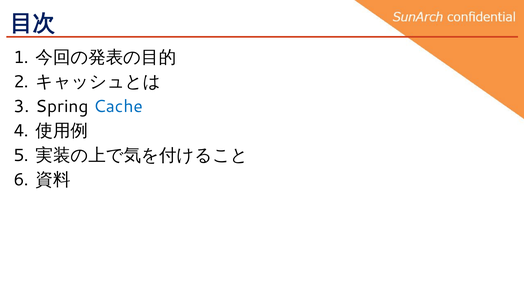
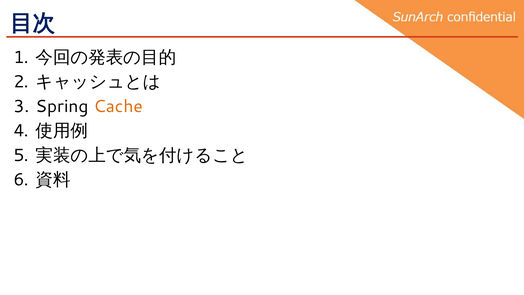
Cache colour: blue -> orange
